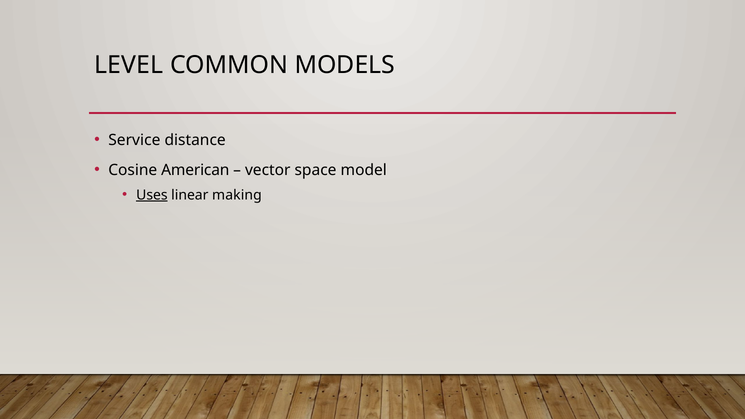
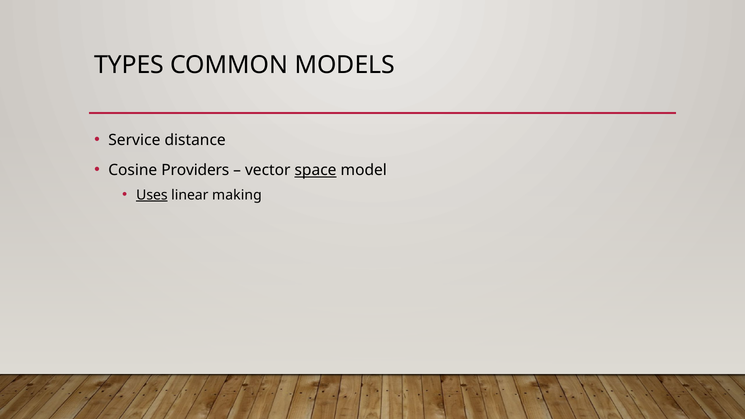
LEVEL: LEVEL -> TYPES
American: American -> Providers
space underline: none -> present
